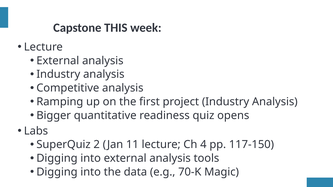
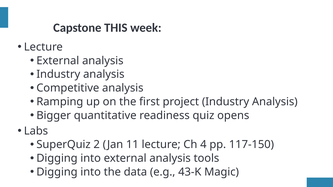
70-K: 70-K -> 43-K
